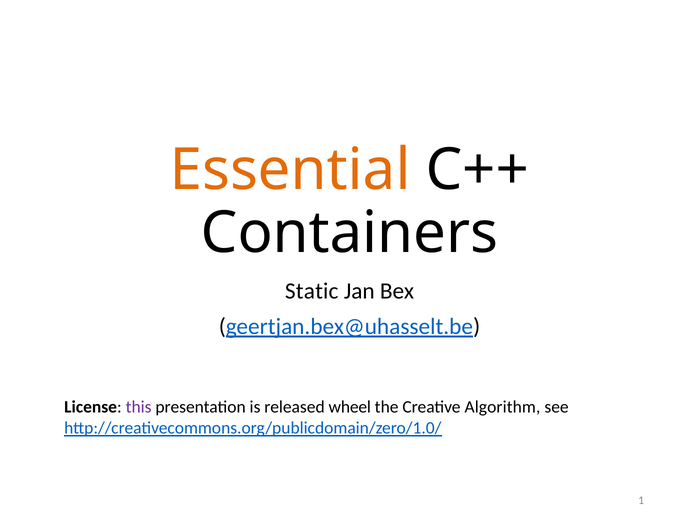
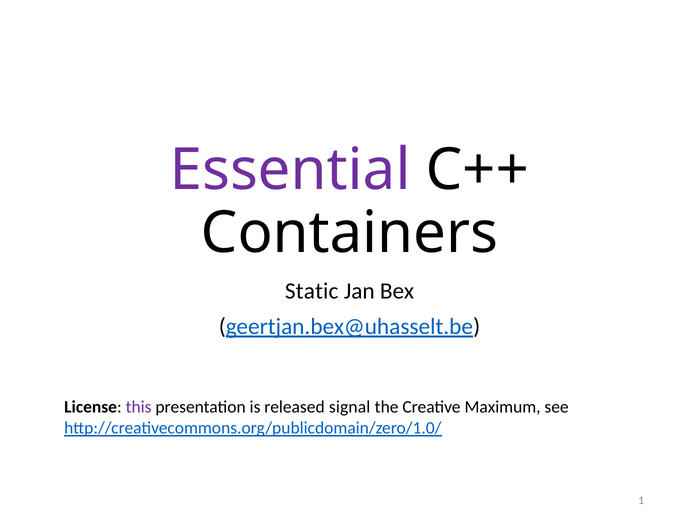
Essential colour: orange -> purple
wheel: wheel -> signal
Algorithm: Algorithm -> Maximum
